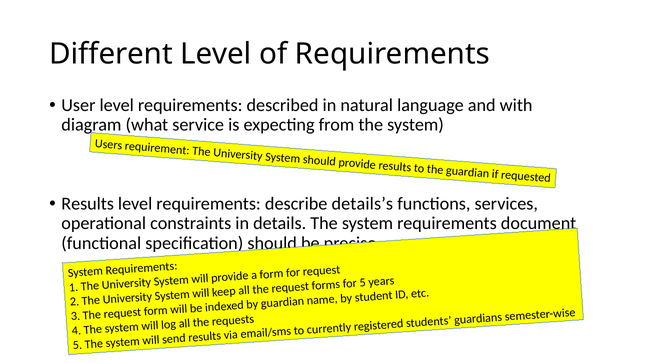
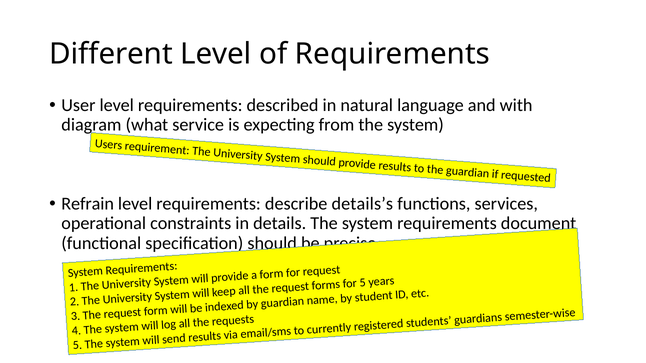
Results at (88, 204): Results -> Refrain
